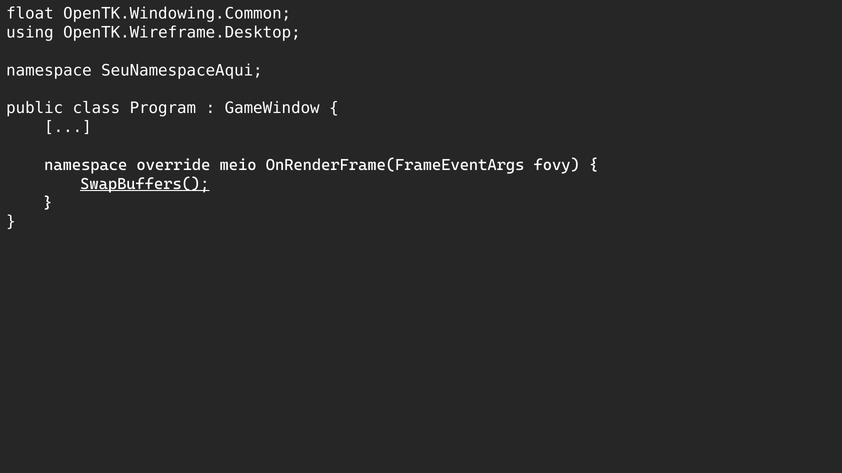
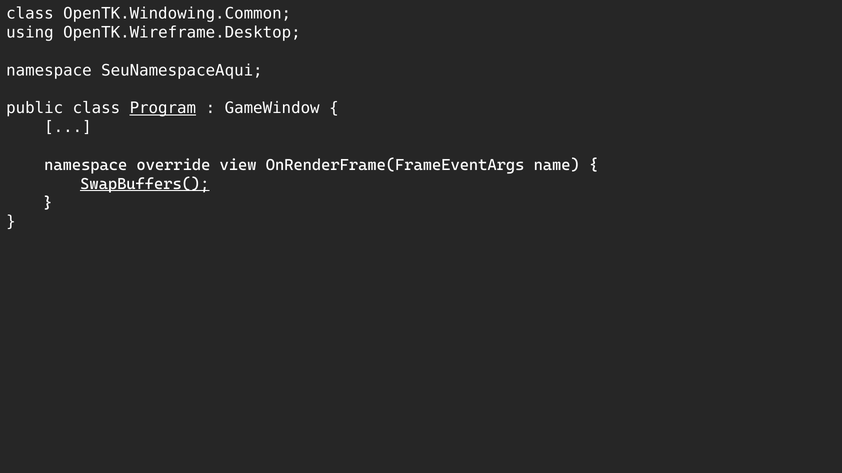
float at (30, 14): float -> class
Program underline: none -> present
meio: meio -> view
fovy: fovy -> name
